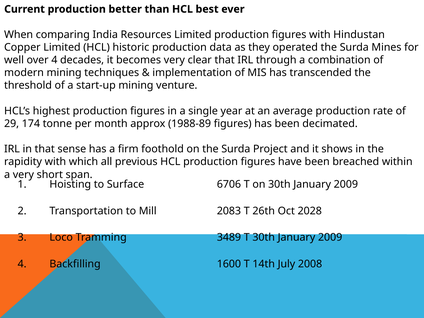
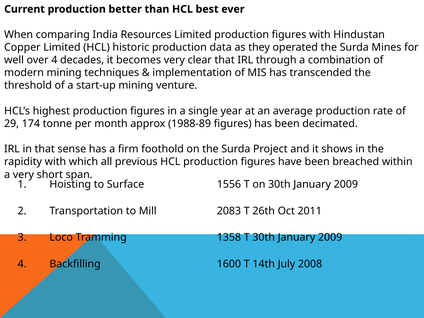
6706: 6706 -> 1556
2028: 2028 -> 2011
3489: 3489 -> 1358
